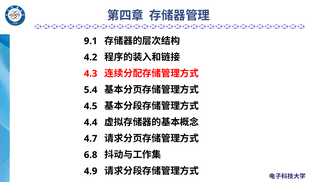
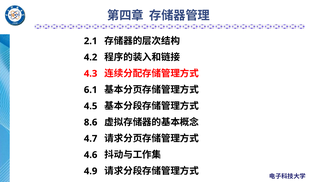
9.1: 9.1 -> 2.1
5.4: 5.4 -> 6.1
4.4: 4.4 -> 8.6
6.8: 6.8 -> 4.6
